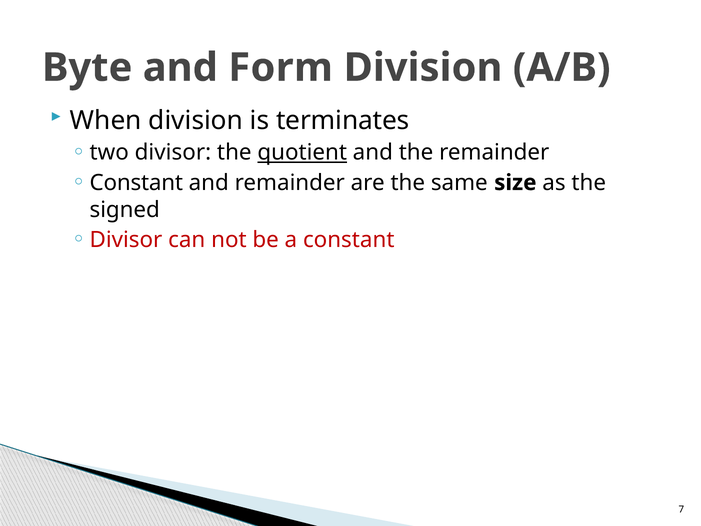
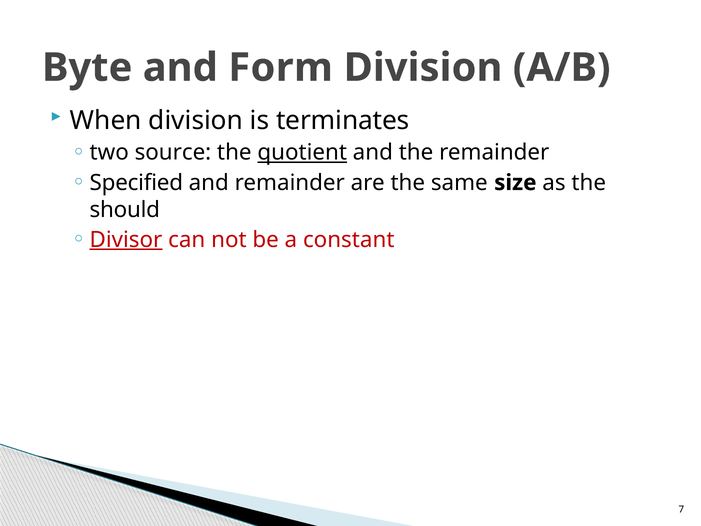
two divisor: divisor -> source
Constant at (136, 183): Constant -> Specified
signed: signed -> should
Divisor at (126, 240) underline: none -> present
